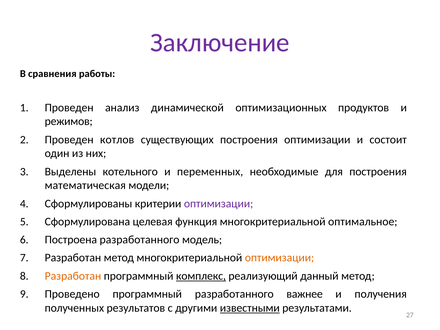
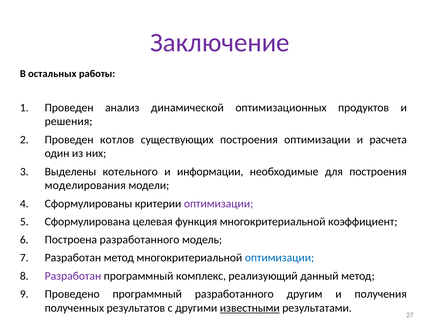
сравнения: сравнения -> остальных
режимов: режимов -> решения
состоит: состоит -> расчета
переменных: переменных -> информации
математическая: математическая -> моделирования
оптимальное: оптимальное -> коэффициент
оптимизации at (279, 258) colour: orange -> blue
Разработан at (73, 276) colour: orange -> purple
комплекс underline: present -> none
важнее: важнее -> другим
